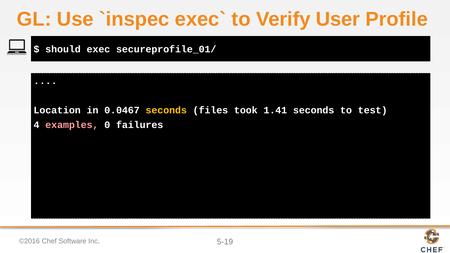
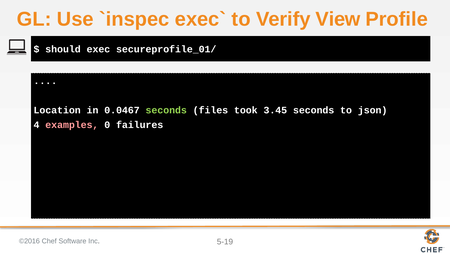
User: User -> View
seconds at (166, 110) colour: yellow -> light green
1.41: 1.41 -> 3.45
test: test -> json
